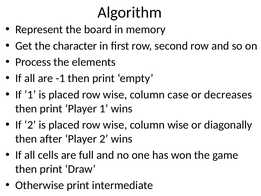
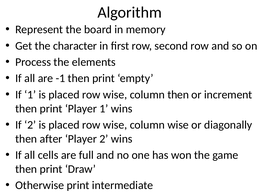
column case: case -> then
decreases: decreases -> increment
